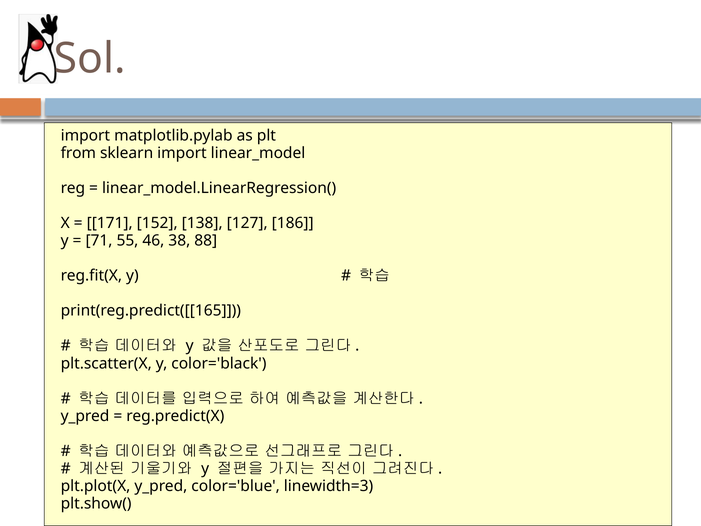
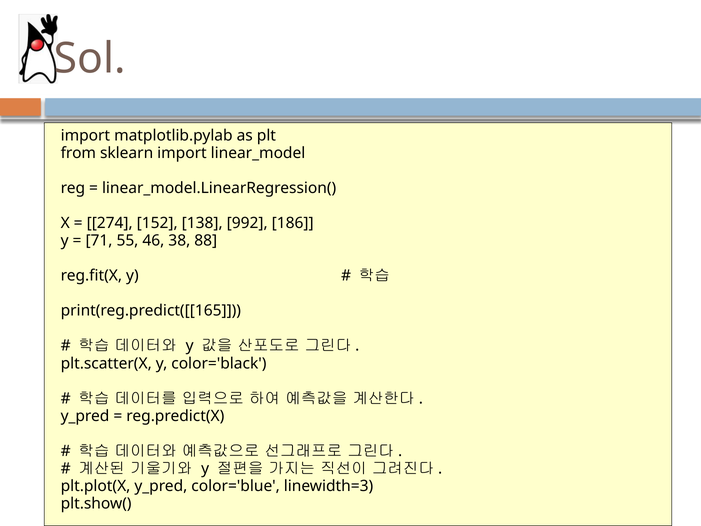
171: 171 -> 274
127: 127 -> 992
